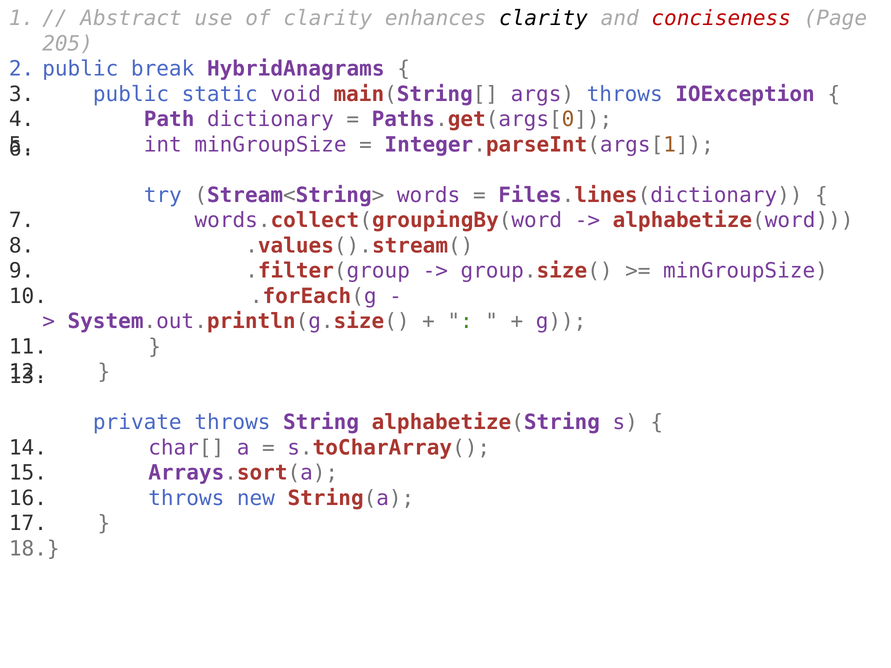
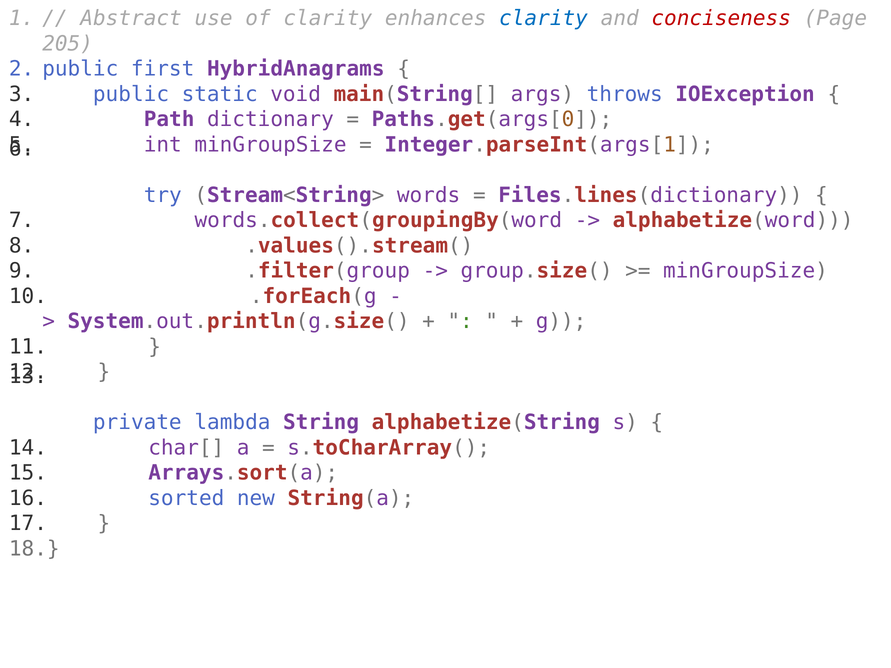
clarity at (544, 19) colour: black -> blue
break: break -> first
private throws: throws -> lambda
throws at (186, 498): throws -> sorted
